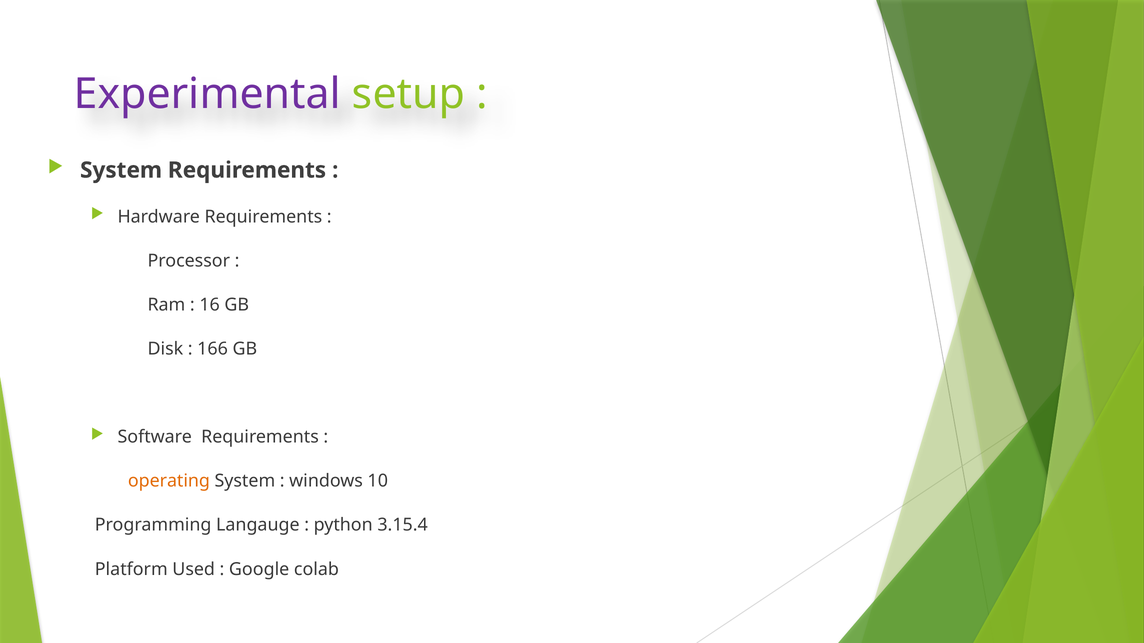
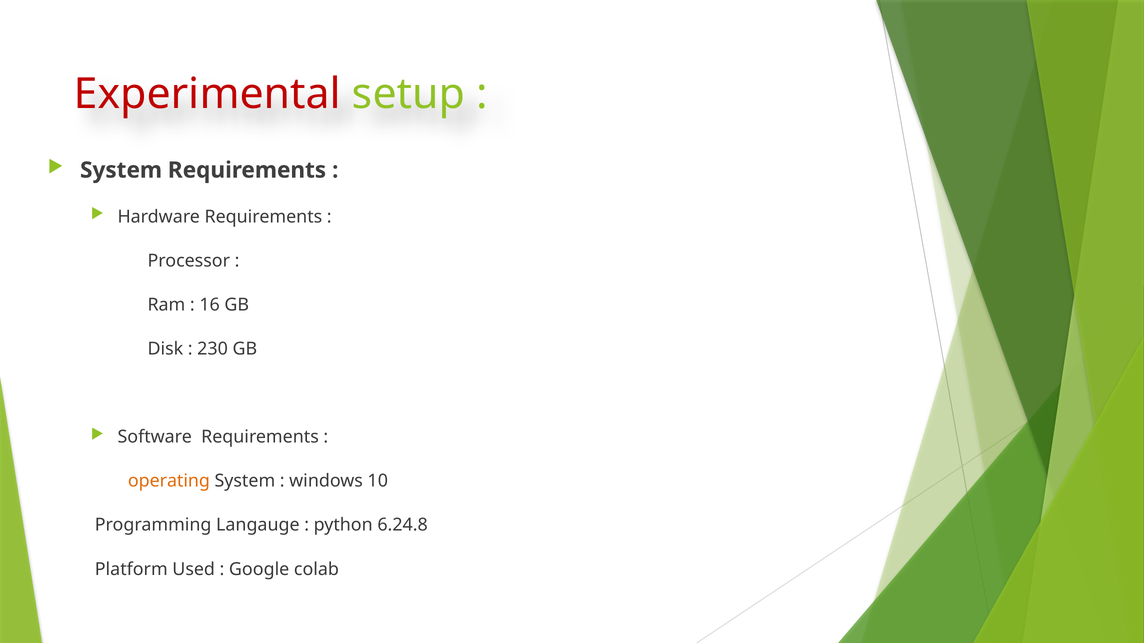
Experimental colour: purple -> red
166: 166 -> 230
3.15.4: 3.15.4 -> 6.24.8
